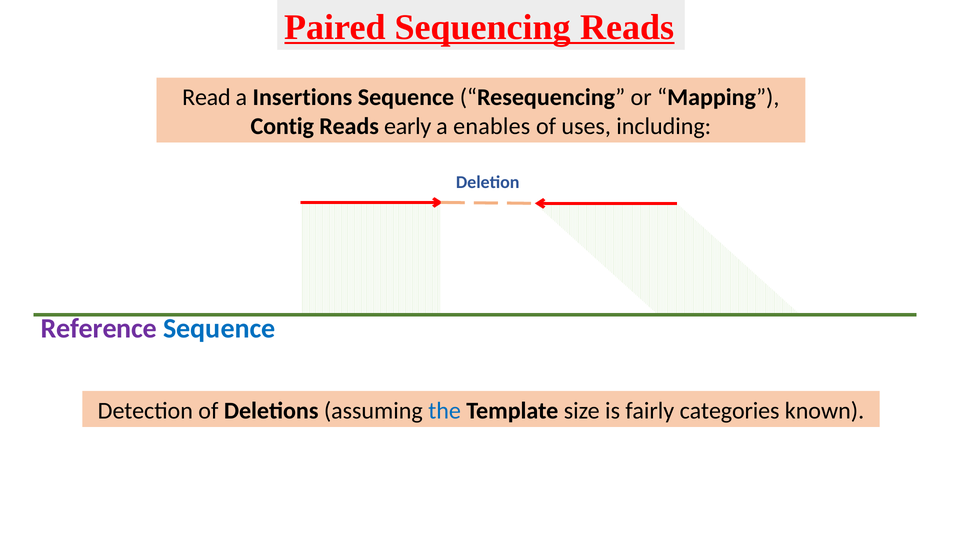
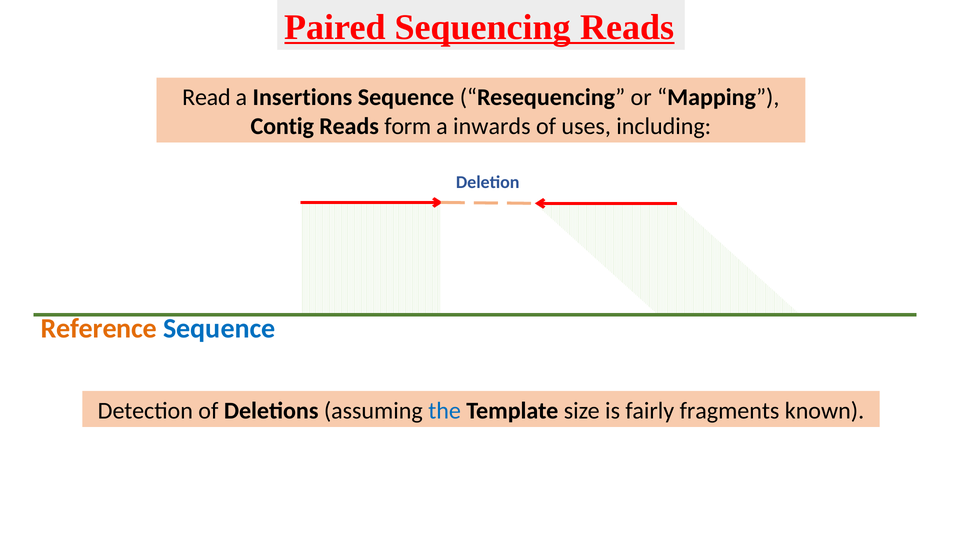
early: early -> form
enables: enables -> inwards
Reference colour: purple -> orange
categories: categories -> fragments
